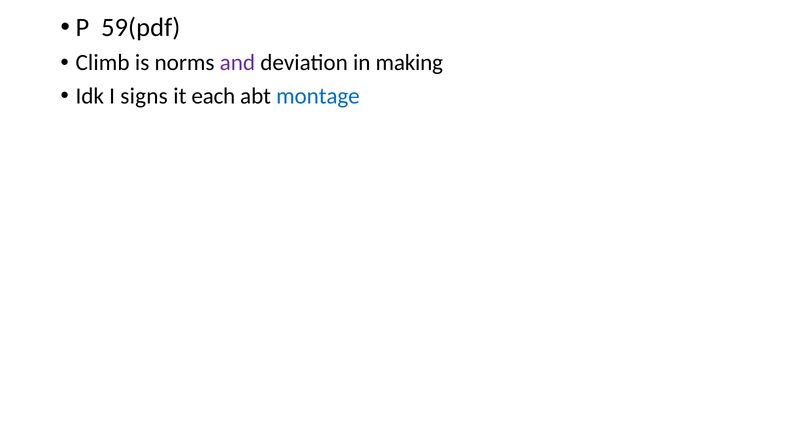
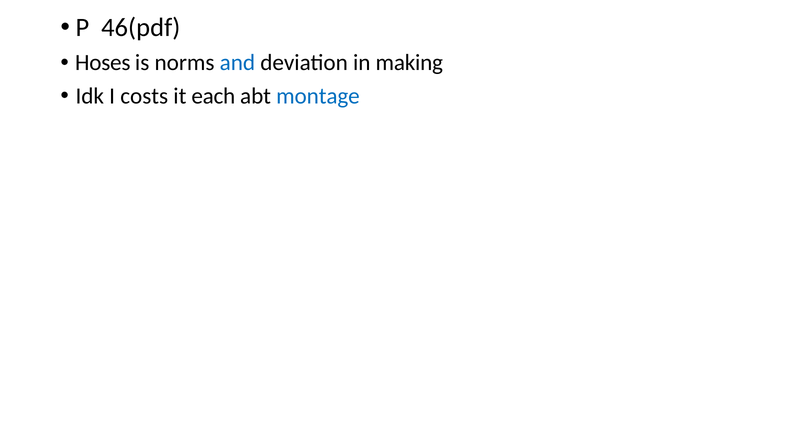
59(pdf: 59(pdf -> 46(pdf
Climb: Climb -> Hoses
and colour: purple -> blue
signs: signs -> costs
